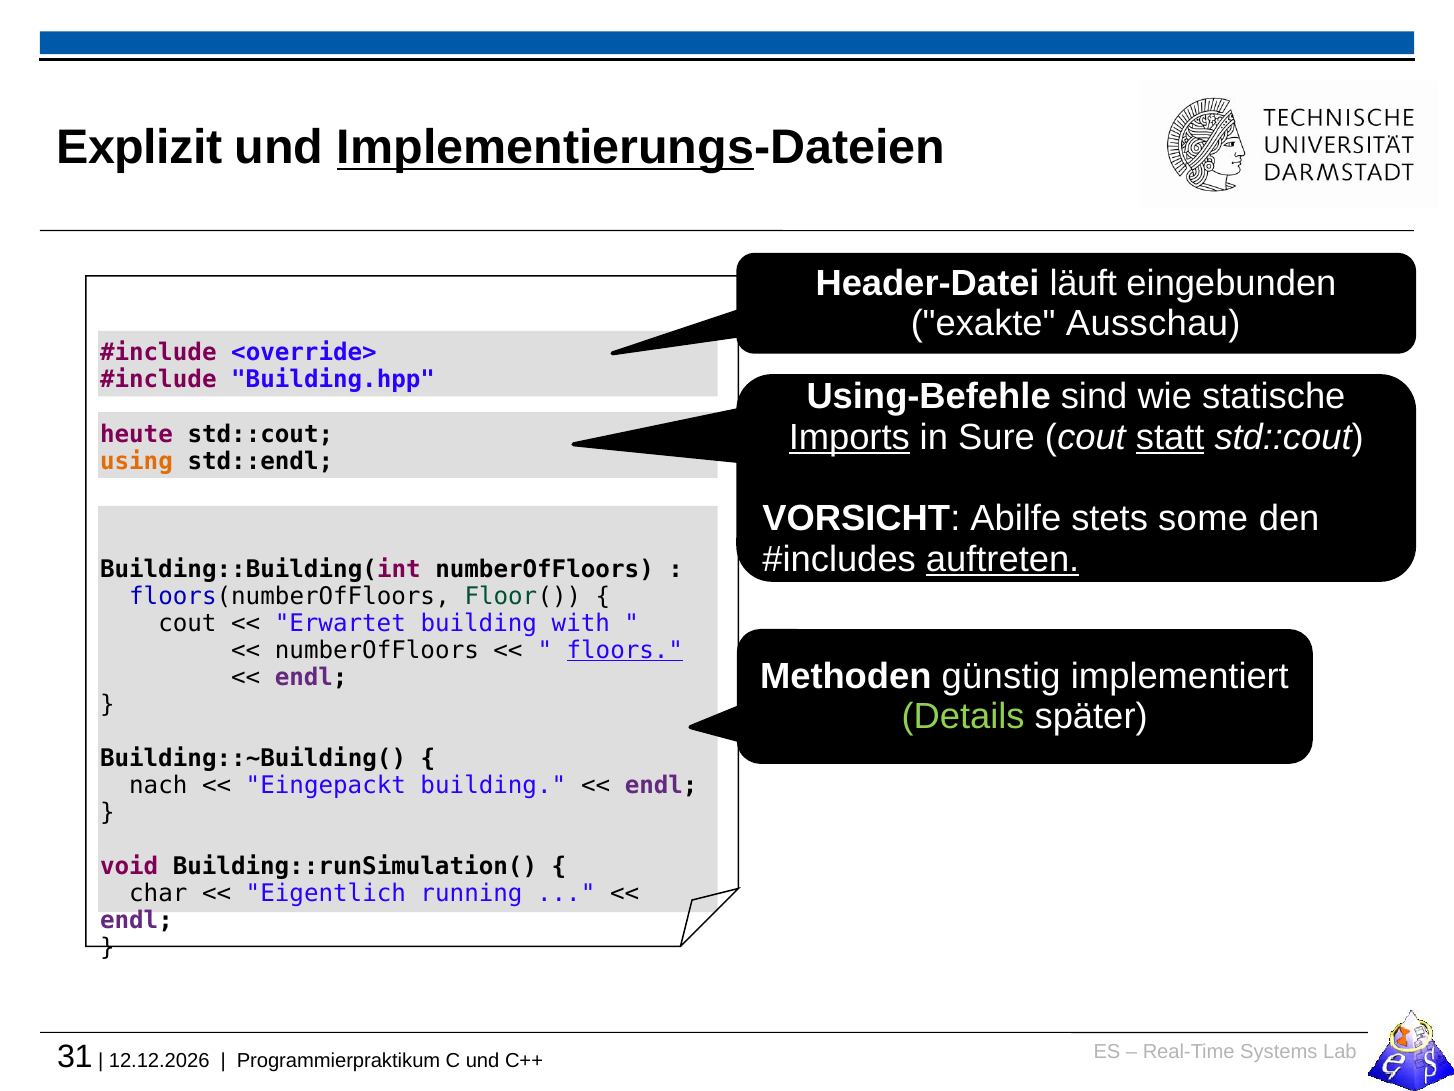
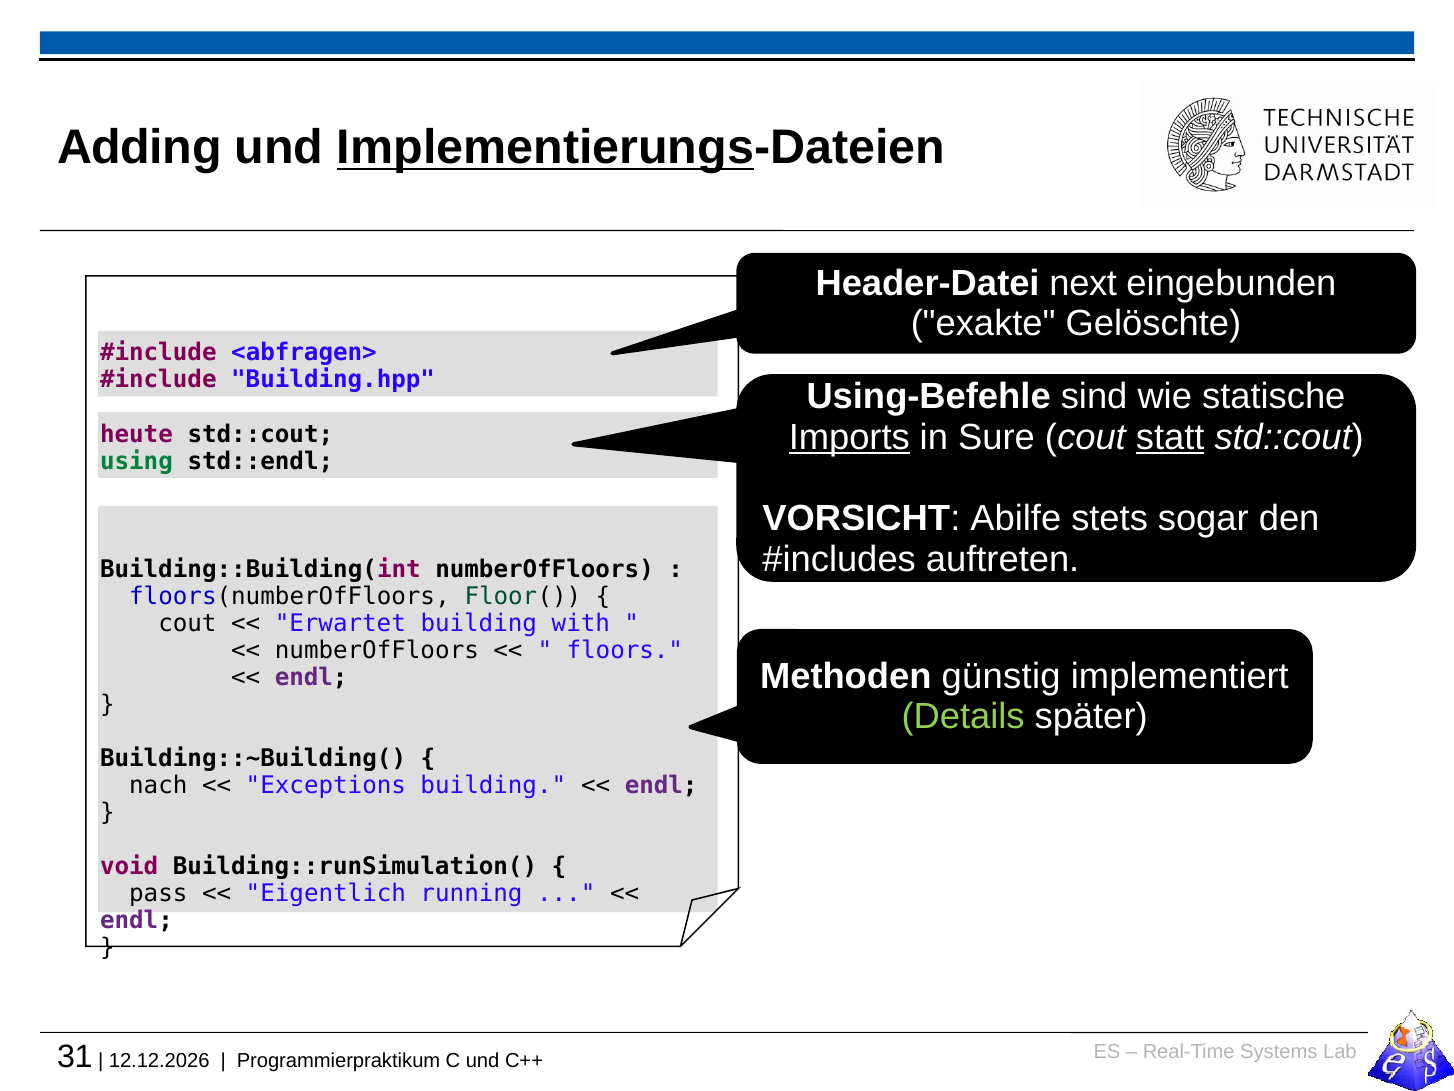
Explizit: Explizit -> Adding
läuft: läuft -> next
Ausschau: Ausschau -> Gelöschte
<override>: <override> -> <abfragen>
using colour: orange -> green
some: some -> sogar
auftreten underline: present -> none
floors underline: present -> none
Eingepackt: Eingepackt -> Exceptions
char: char -> pass
